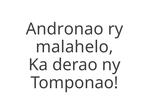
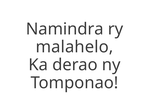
Andronao: Andronao -> Namindra
